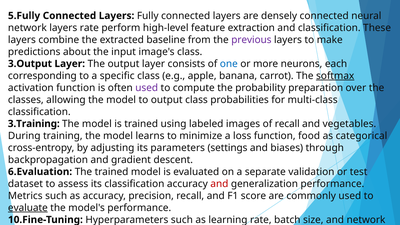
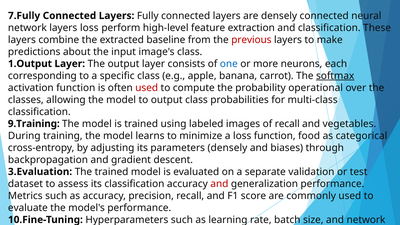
5.Fully: 5.Fully -> 7.Fully
layers rate: rate -> loss
previous colour: purple -> red
3.Output: 3.Output -> 1.Output
used at (147, 88) colour: purple -> red
preparation: preparation -> operational
3.Training: 3.Training -> 9.Training
parameters settings: settings -> densely
6.Evaluation: 6.Evaluation -> 3.Evaluation
evaluate underline: present -> none
